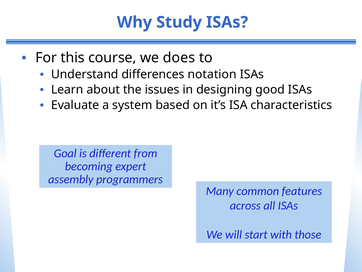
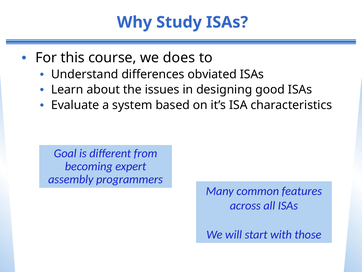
notation: notation -> obviated
